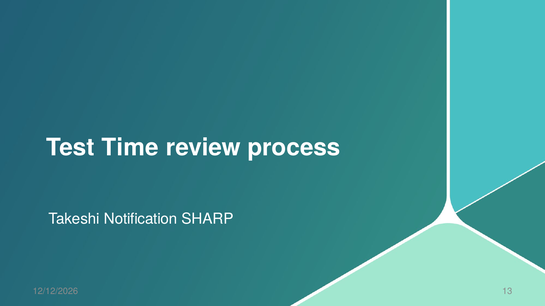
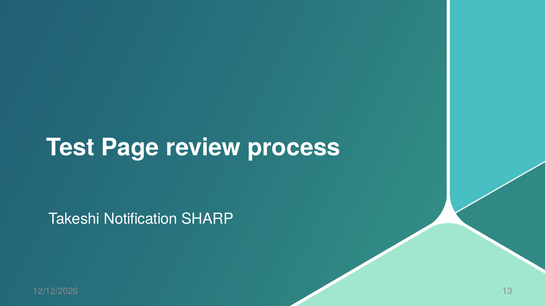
Time: Time -> Page
